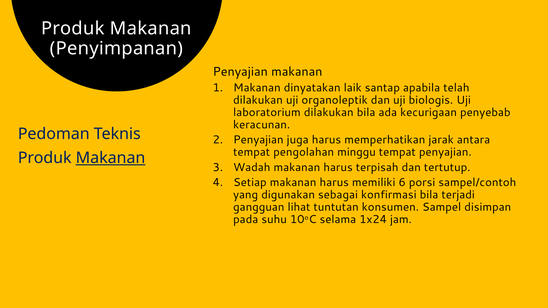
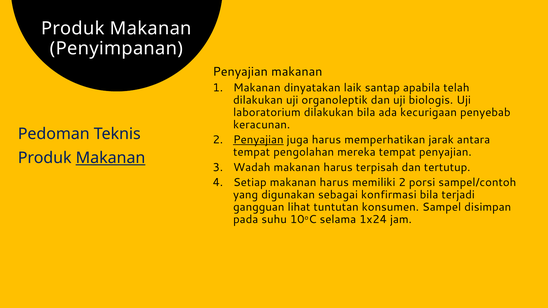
Penyajian at (258, 140) underline: none -> present
minggu: minggu -> mereka
memiliki 6: 6 -> 2
